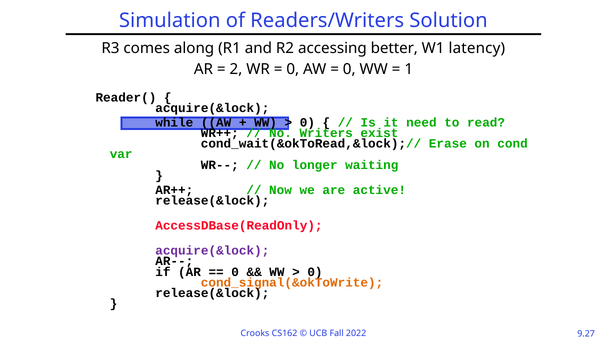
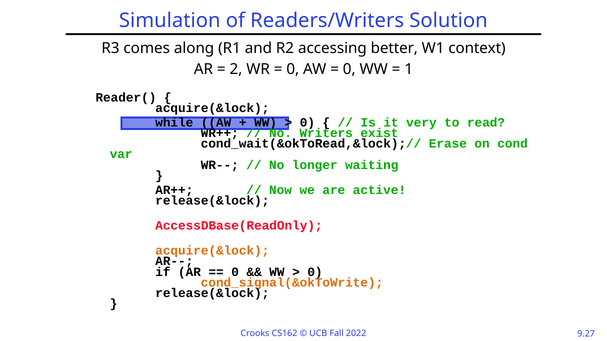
latency: latency -> context
need: need -> very
acquire(&lock at (212, 251) colour: purple -> orange
